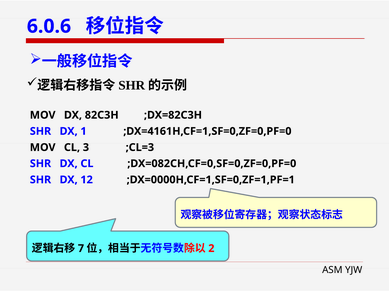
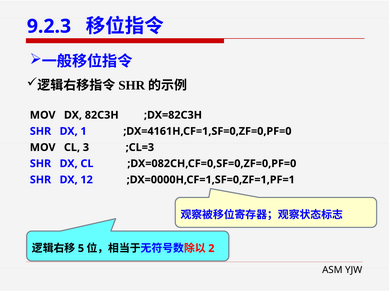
6.0.6: 6.0.6 -> 9.2.3
7: 7 -> 5
